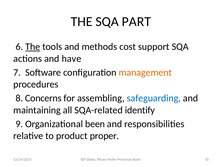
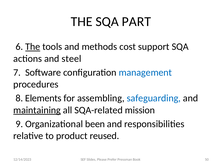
have: have -> steel
management colour: orange -> blue
Concerns: Concerns -> Elements
maintaining underline: none -> present
identify: identify -> mission
proper: proper -> reused
